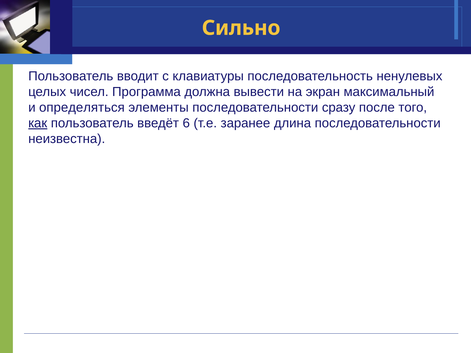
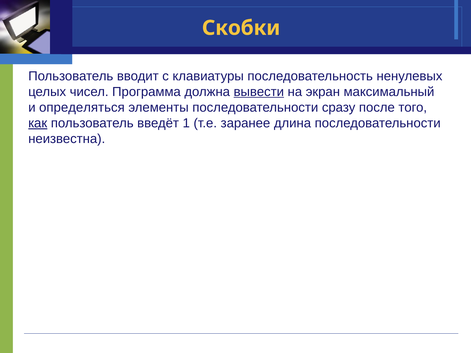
Сильно: Сильно -> Скобки
вывести underline: none -> present
6: 6 -> 1
